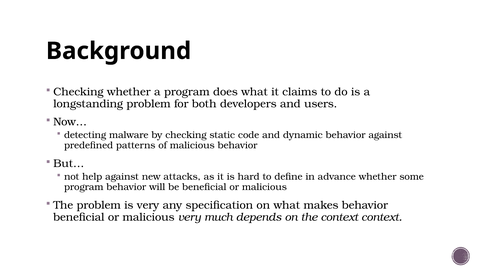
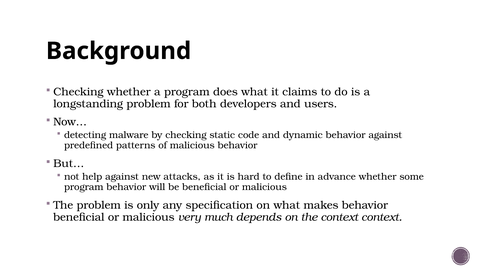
is very: very -> only
